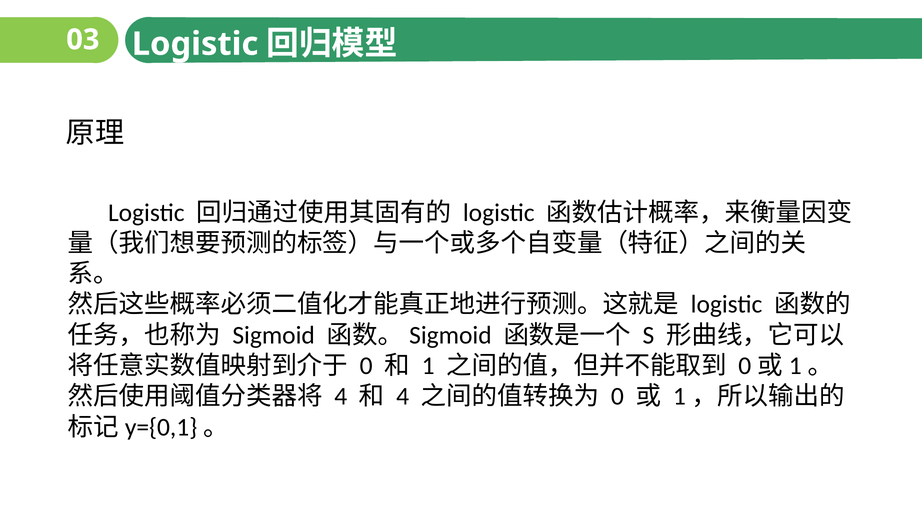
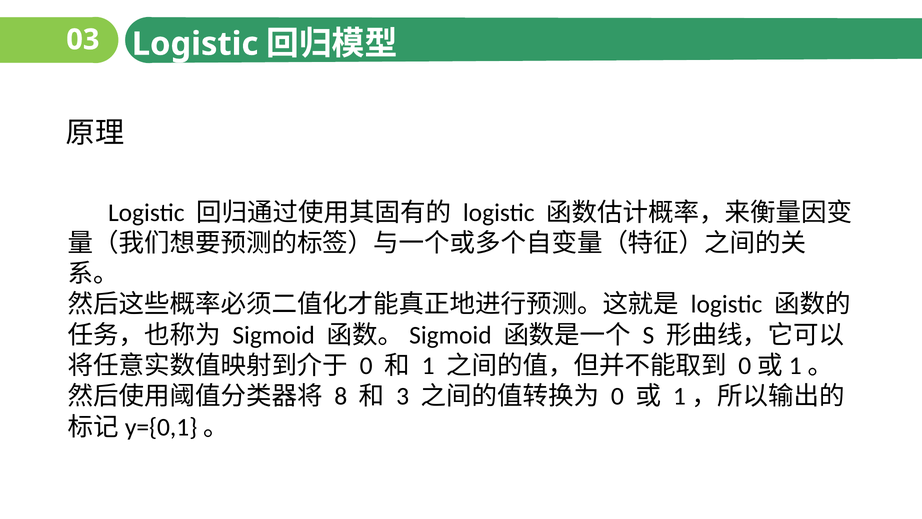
4 at (341, 396): 4 -> 8
4 at (403, 396): 4 -> 3
